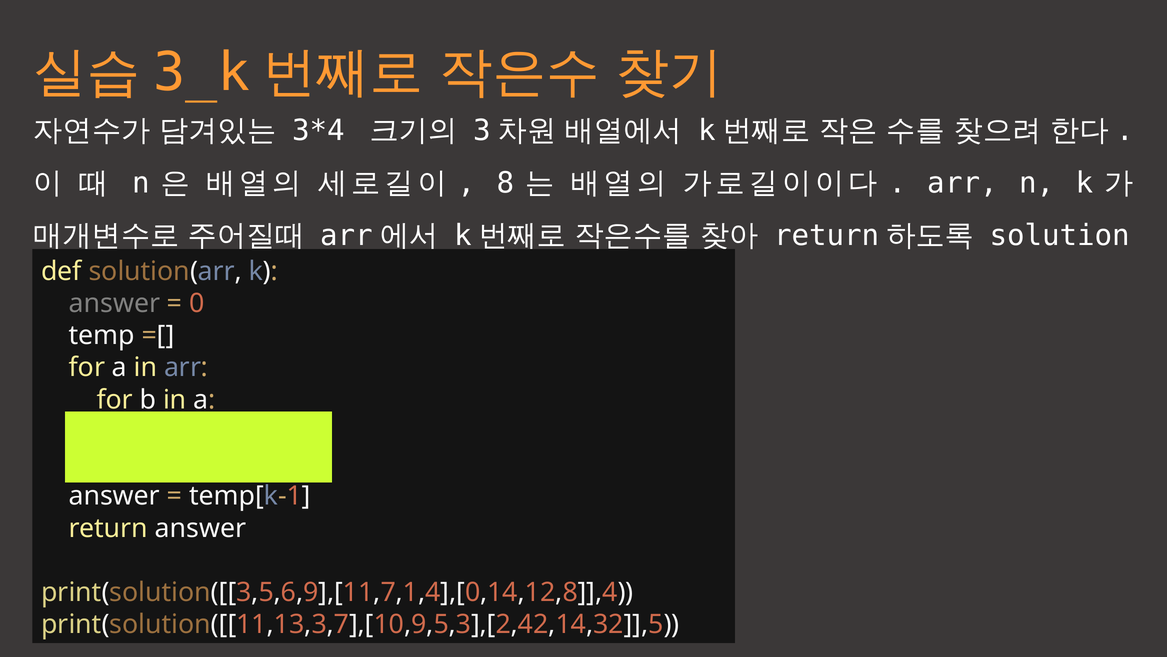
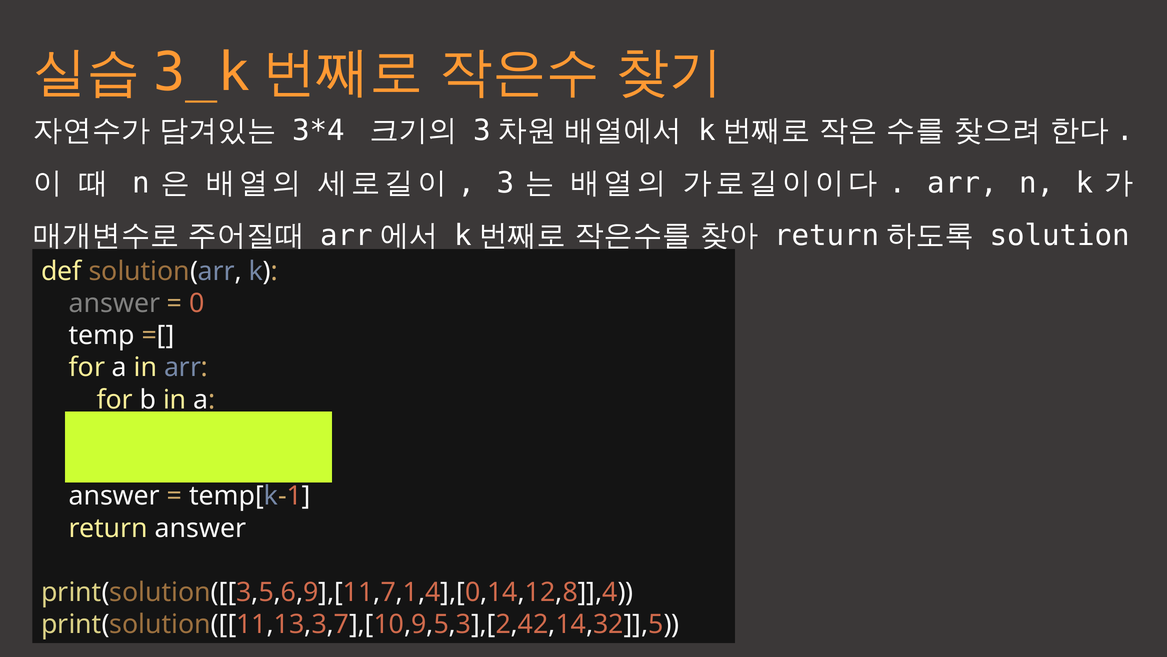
8: 8 -> 3
